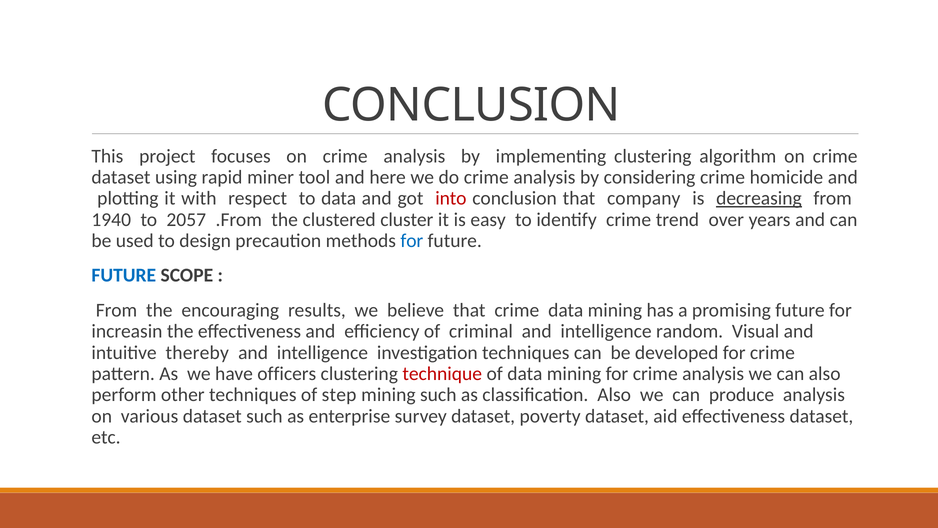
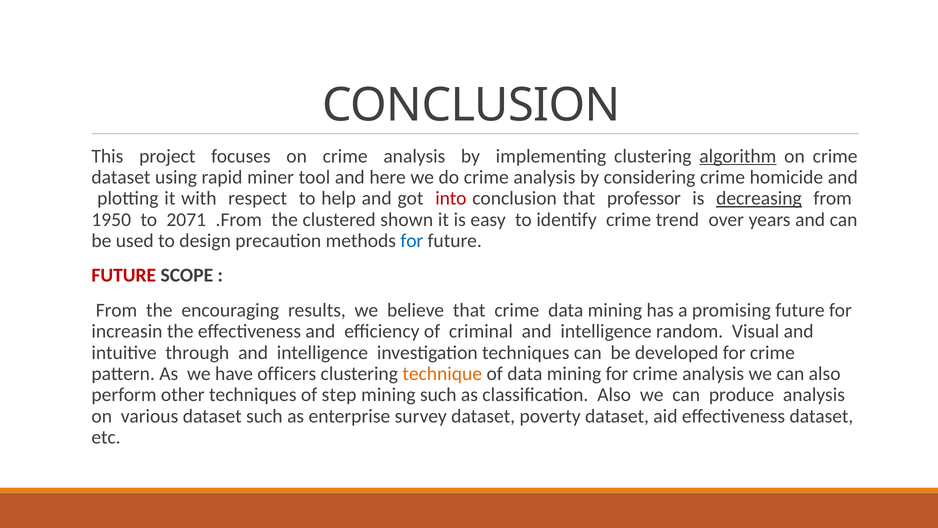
algorithm underline: none -> present
to data: data -> help
company: company -> professor
1940: 1940 -> 1950
2057: 2057 -> 2071
cluster: cluster -> shown
FUTURE at (124, 275) colour: blue -> red
thereby: thereby -> through
technique colour: red -> orange
